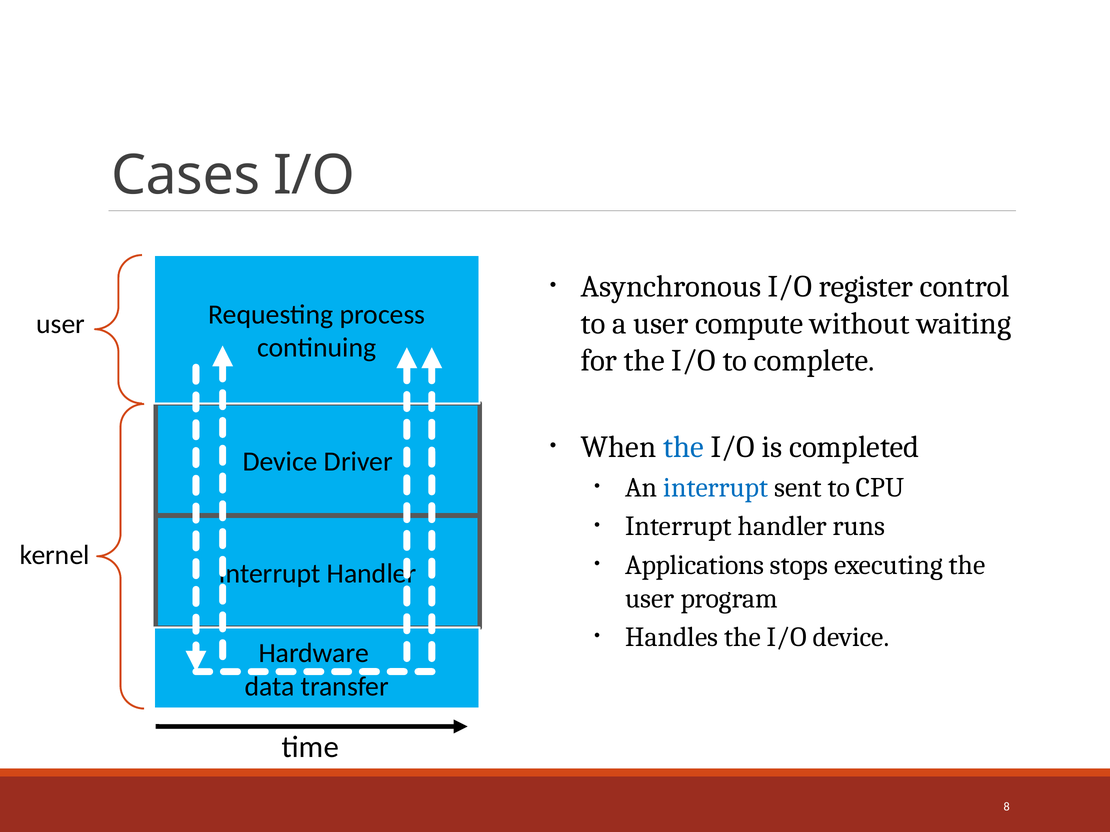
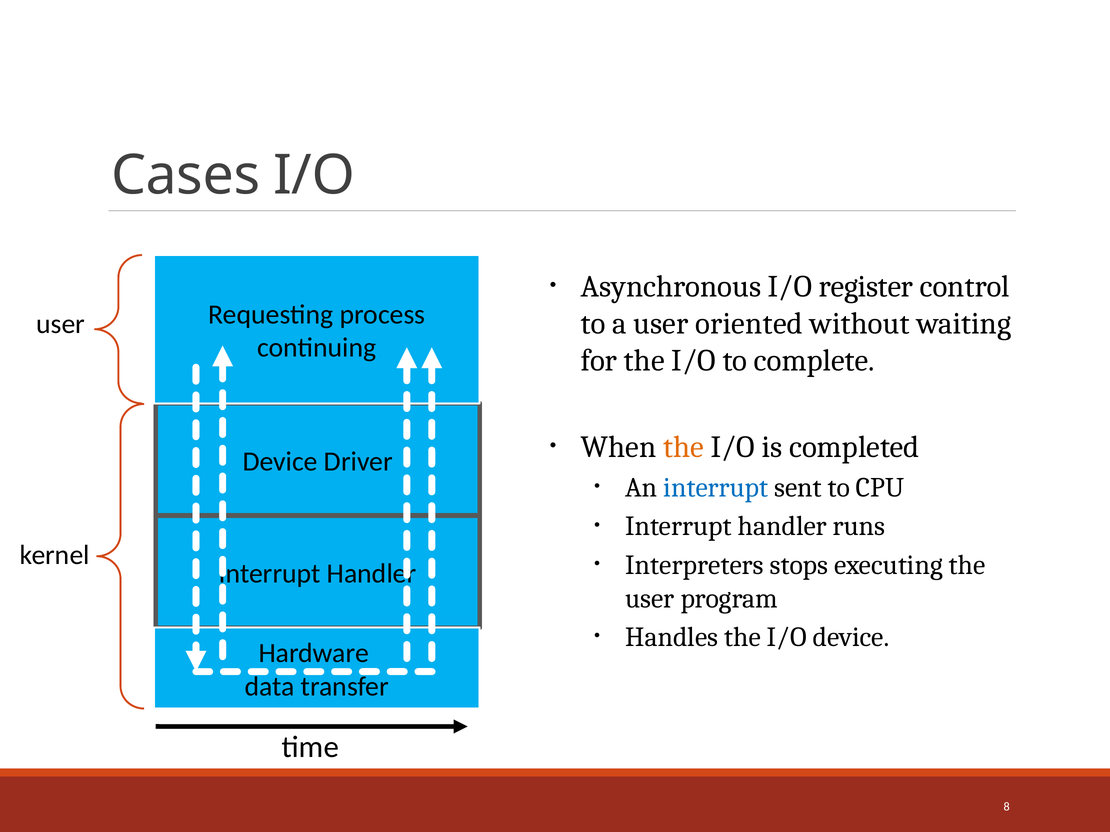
compute: compute -> oriented
the at (683, 447) colour: blue -> orange
Applications: Applications -> Interpreters
